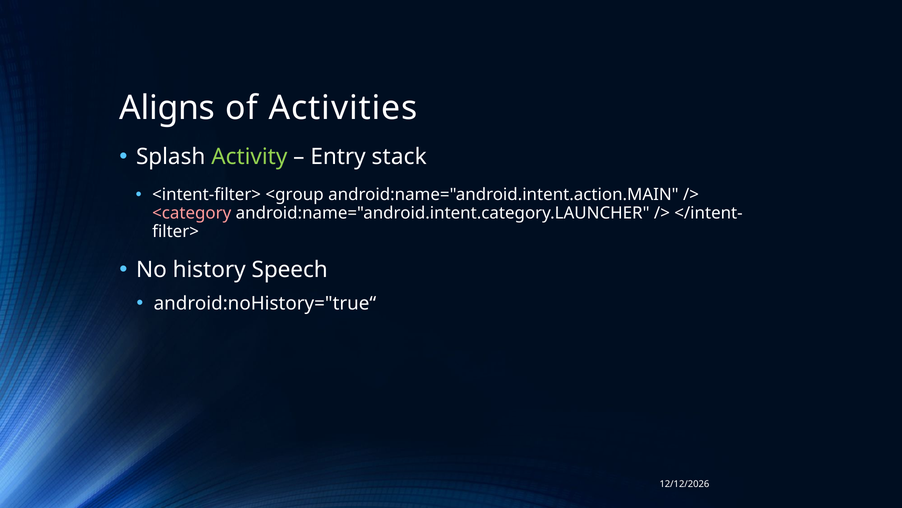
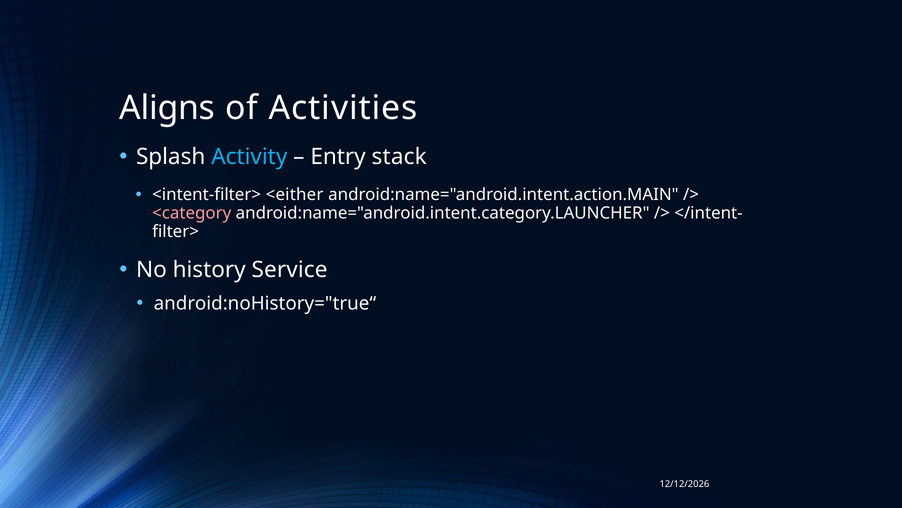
Activity colour: light green -> light blue
<group: <group -> <either
Speech: Speech -> Service
